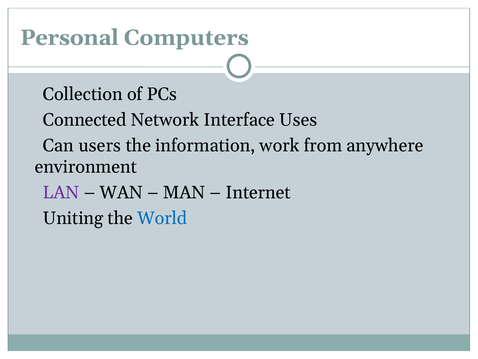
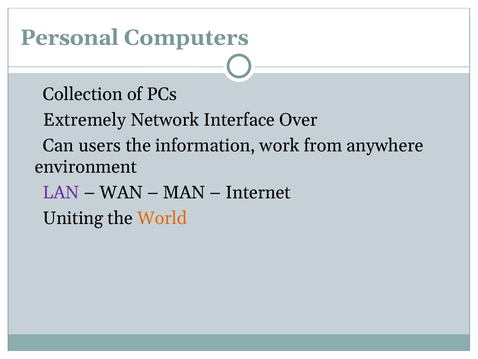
Connected: Connected -> Extremely
Uses: Uses -> Over
World colour: blue -> orange
